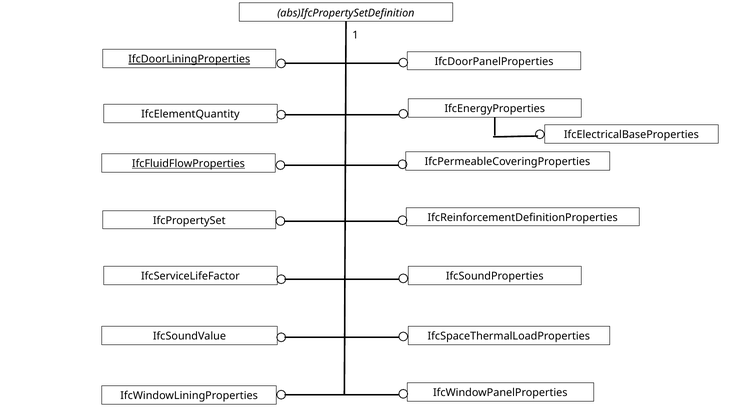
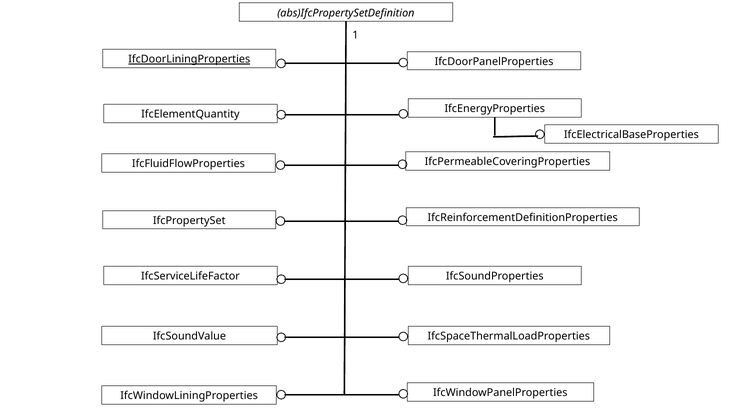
IfcFluidFlowProperties underline: present -> none
